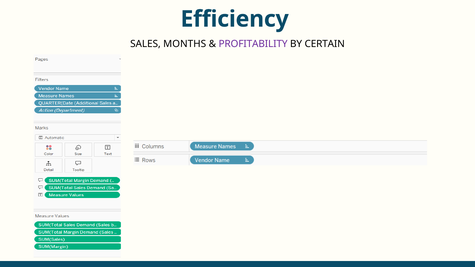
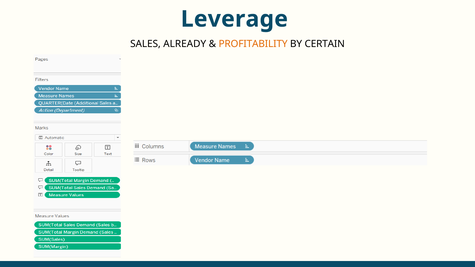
Efficiency: Efficiency -> Leverage
MONTHS: MONTHS -> ALREADY
PROFITABILITY colour: purple -> orange
